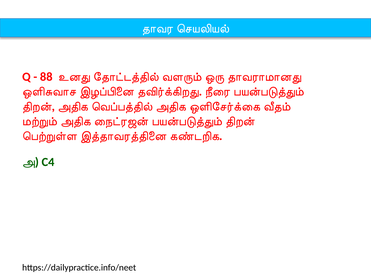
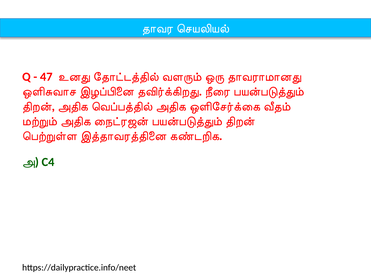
88: 88 -> 47
